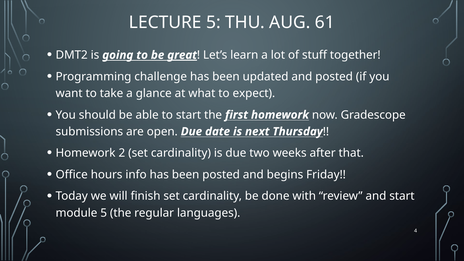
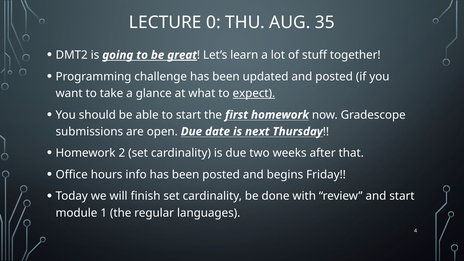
LECTURE 5: 5 -> 0
61: 61 -> 35
expect underline: none -> present
module 5: 5 -> 1
